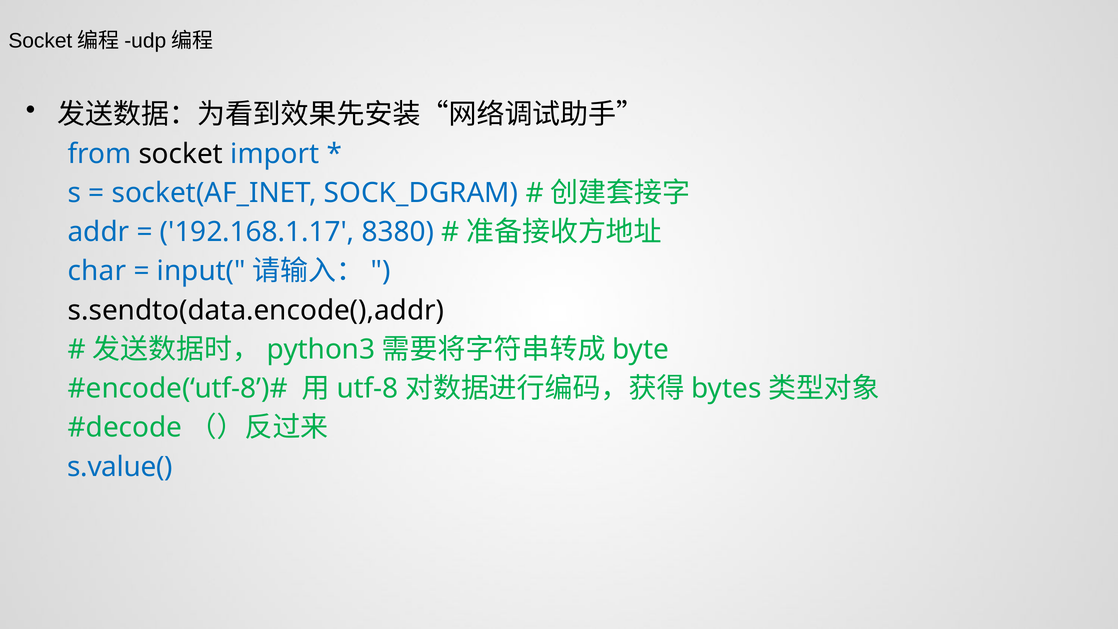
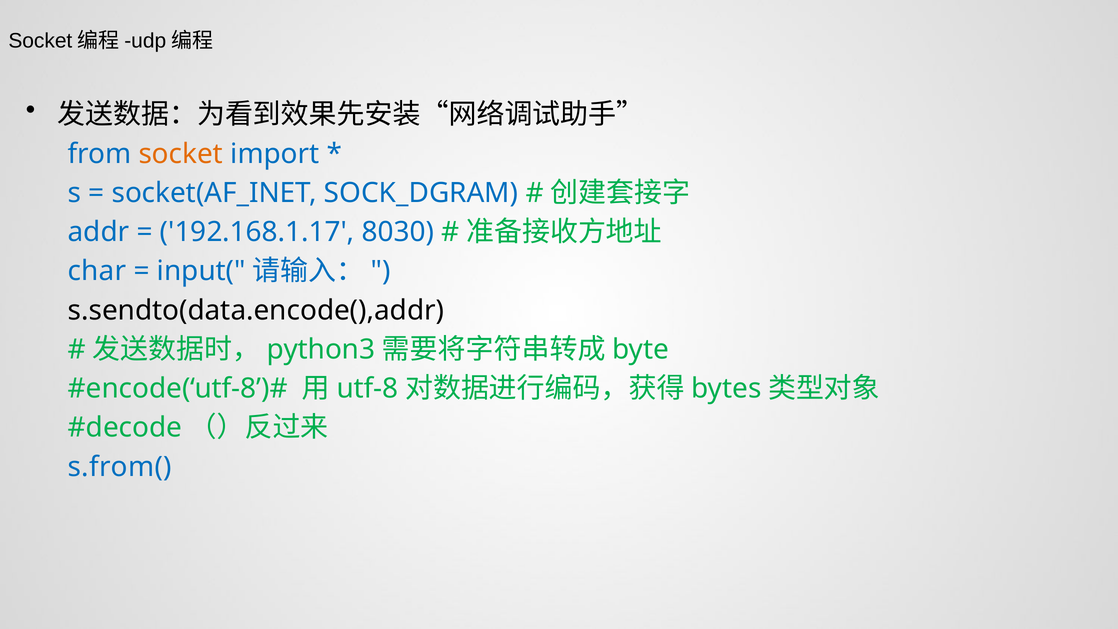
socket colour: black -> orange
8380: 8380 -> 8030
s.value(: s.value( -> s.from(
